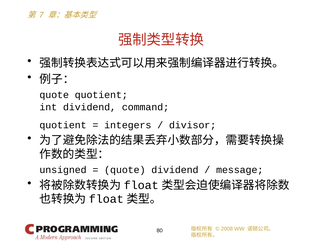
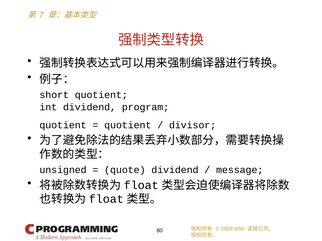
quote at (54, 95): quote -> short
command: command -> program
integers at (128, 125): integers -> quotient
